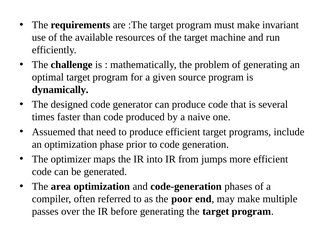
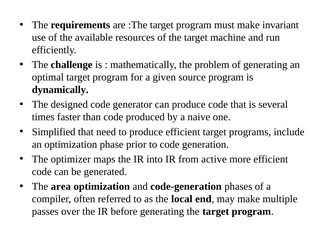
Assuemed: Assuemed -> Simplified
jumps: jumps -> active
poor: poor -> local
